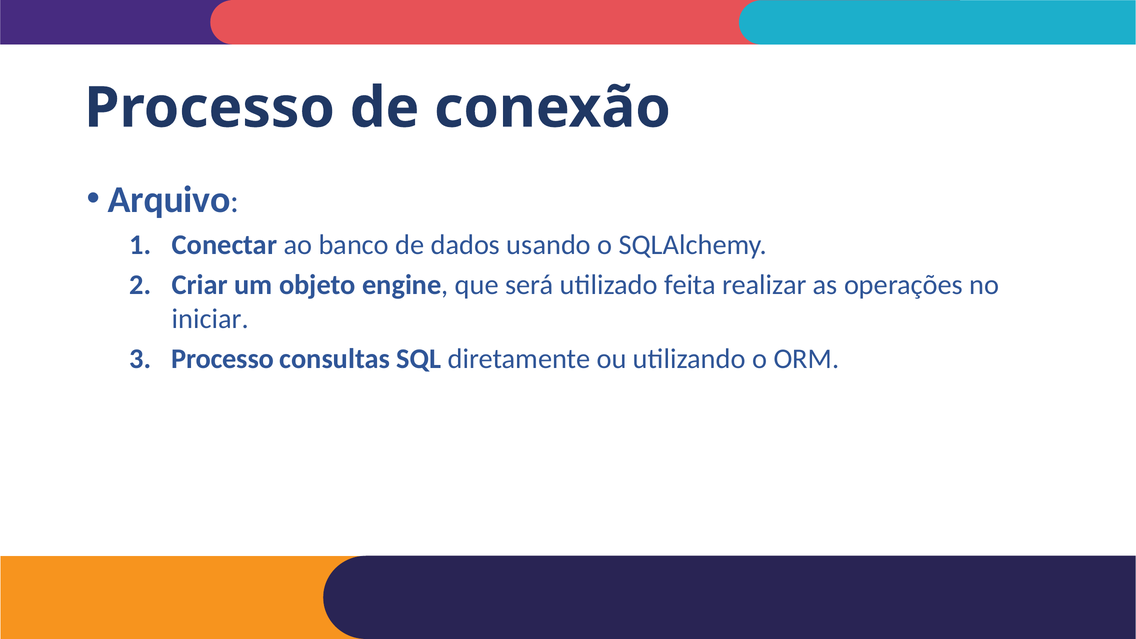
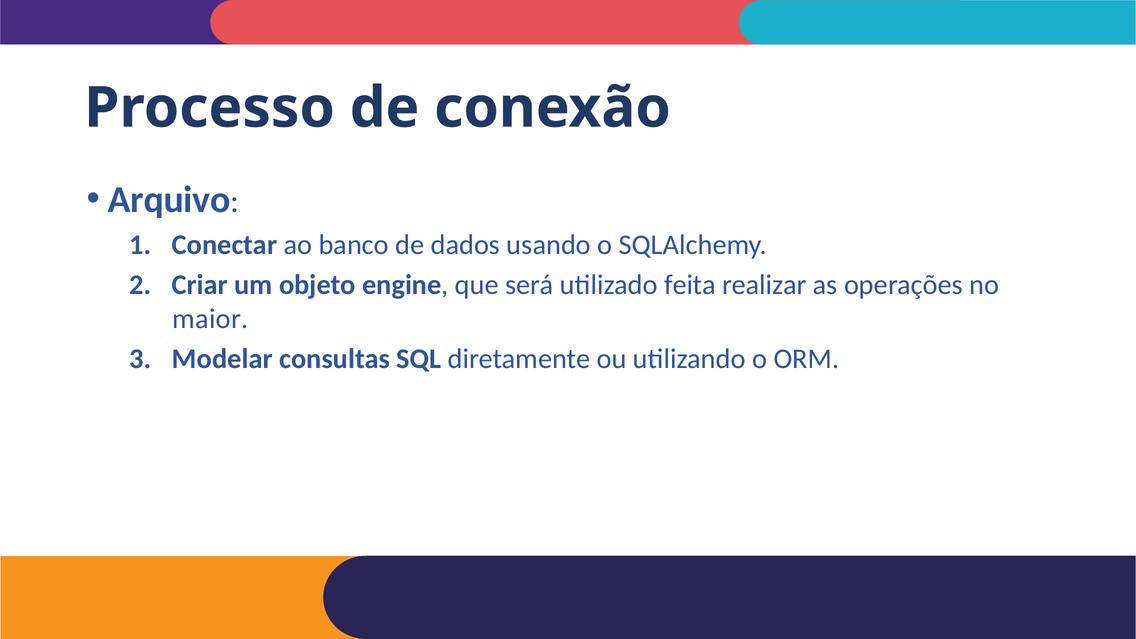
iniciar: iniciar -> maior
Processo at (223, 359): Processo -> Modelar
